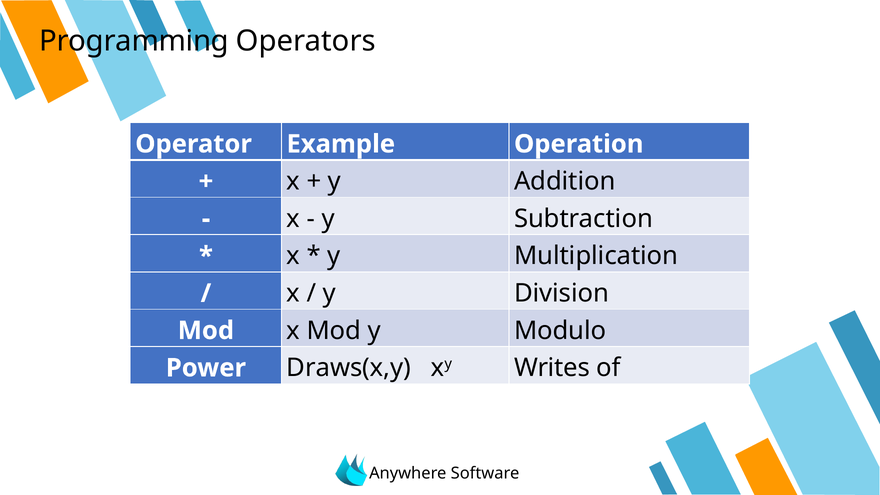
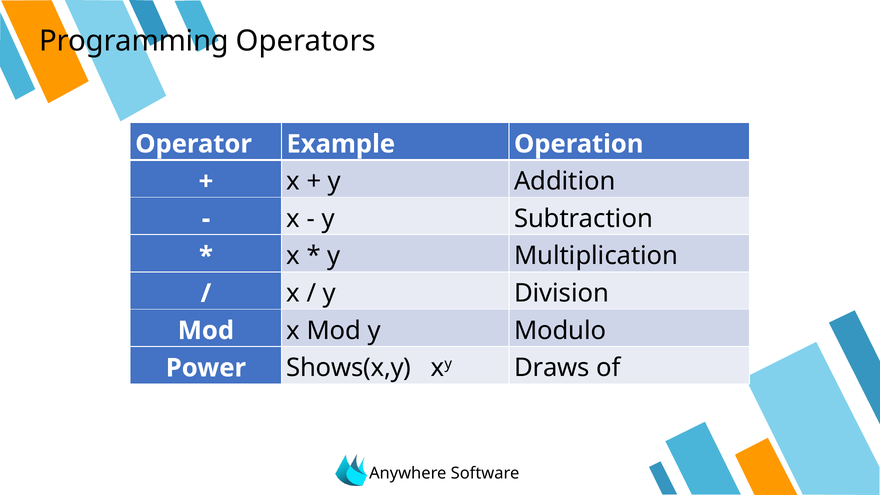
Draws(x,y: Draws(x,y -> Shows(x,y
Writes: Writes -> Draws
